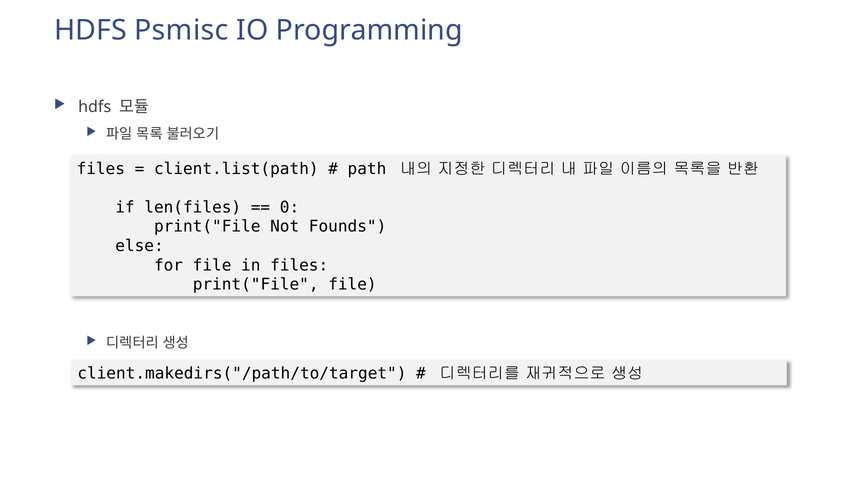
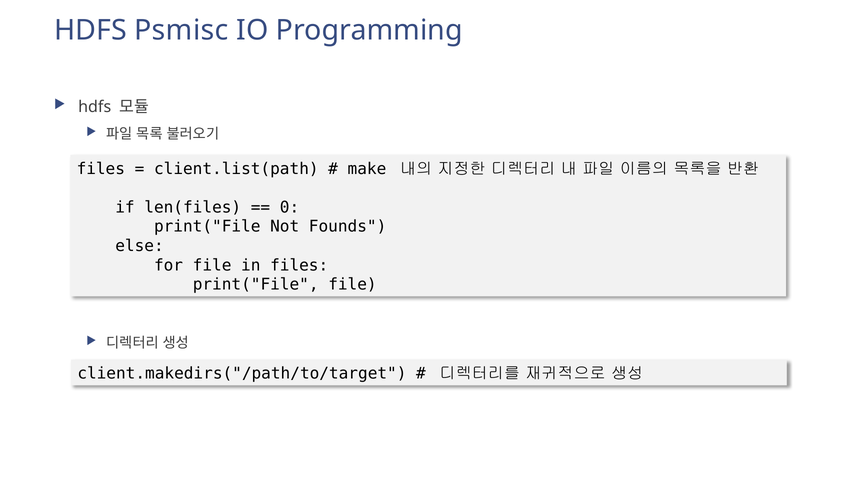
path: path -> make
